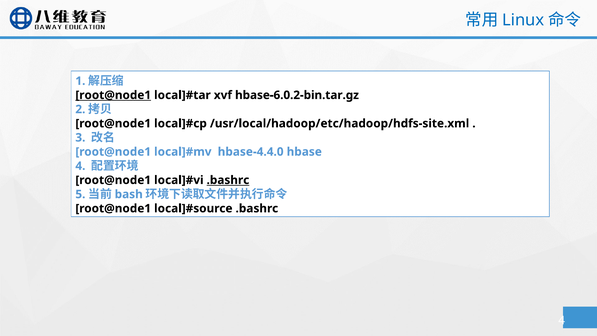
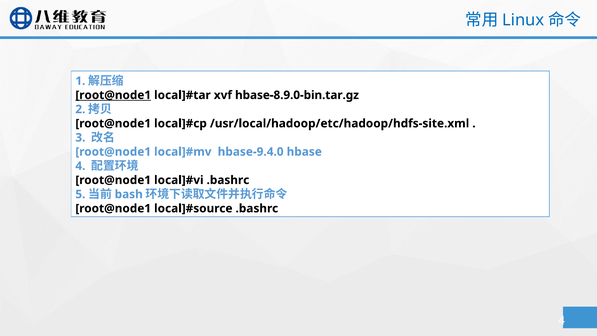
hbase-6.0.2-bin.tar.gz: hbase-6.0.2-bin.tar.gz -> hbase-8.9.0-bin.tar.gz
hbase-4.4.0: hbase-4.4.0 -> hbase-9.4.0
.bashrc at (228, 180) underline: present -> none
